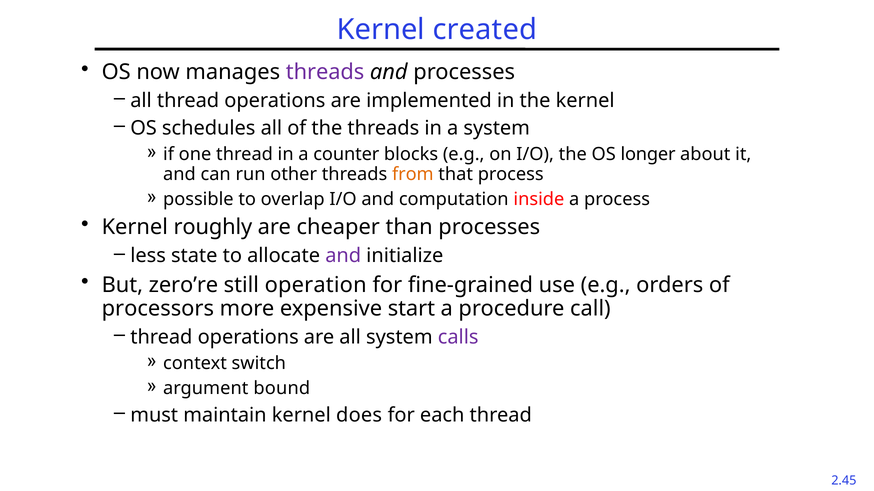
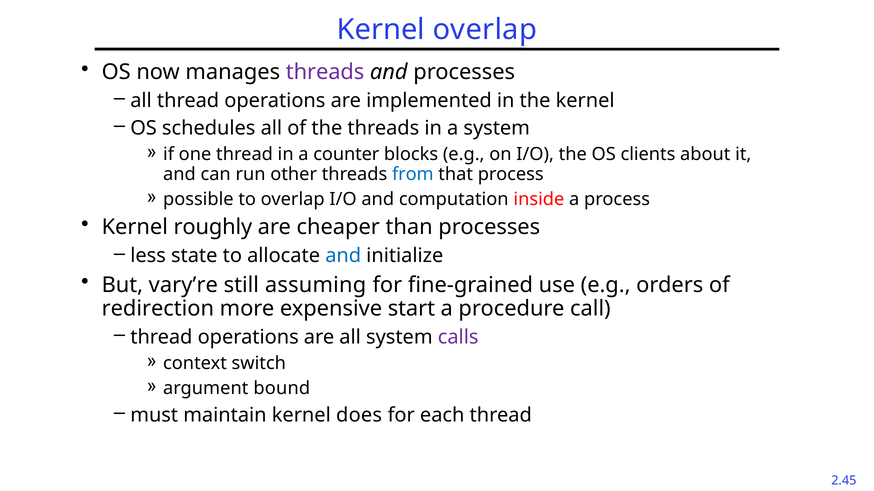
Kernel created: created -> overlap
longer: longer -> clients
from colour: orange -> blue
and at (343, 256) colour: purple -> blue
zero’re: zero’re -> vary’re
operation: operation -> assuming
processors: processors -> redirection
